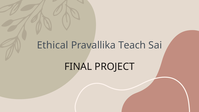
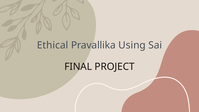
Teach: Teach -> Using
